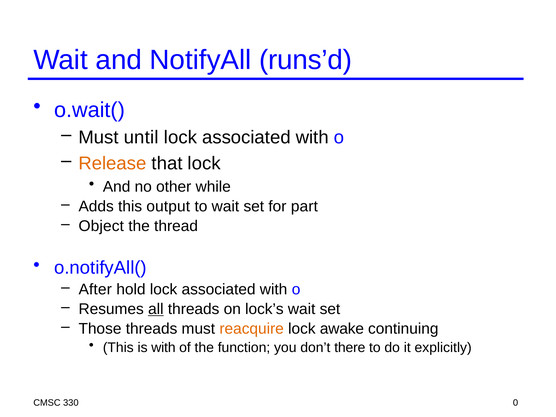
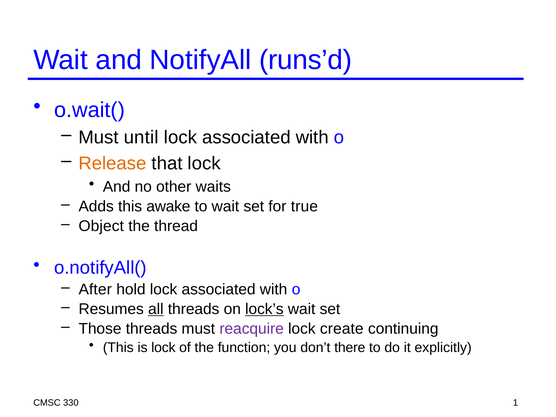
while: while -> waits
output: output -> awake
part: part -> true
lock’s underline: none -> present
reacquire colour: orange -> purple
awake: awake -> create
is with: with -> lock
0: 0 -> 1
